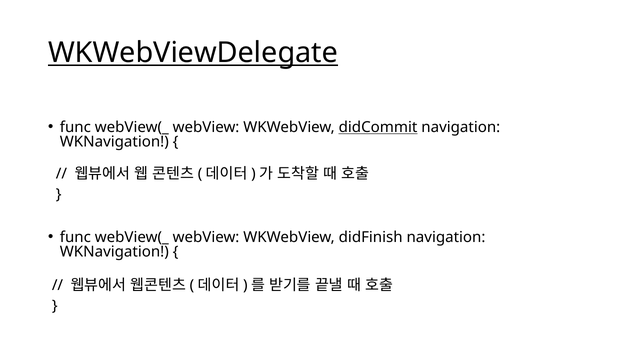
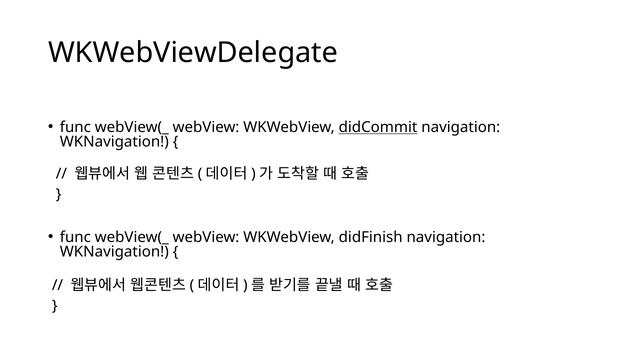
WKWebViewDelegate underline: present -> none
